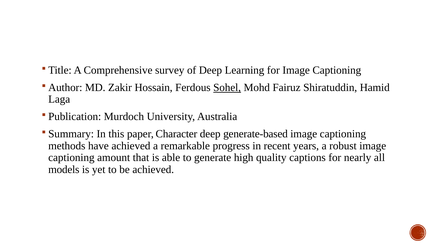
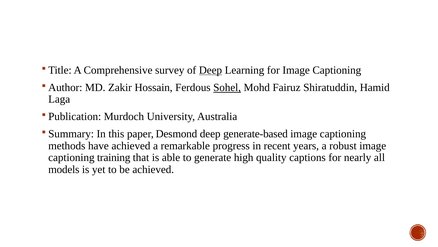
Deep at (210, 70) underline: none -> present
Character: Character -> Desmond
amount: amount -> training
